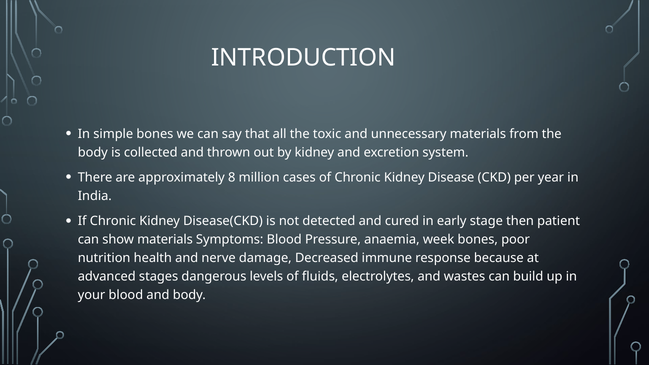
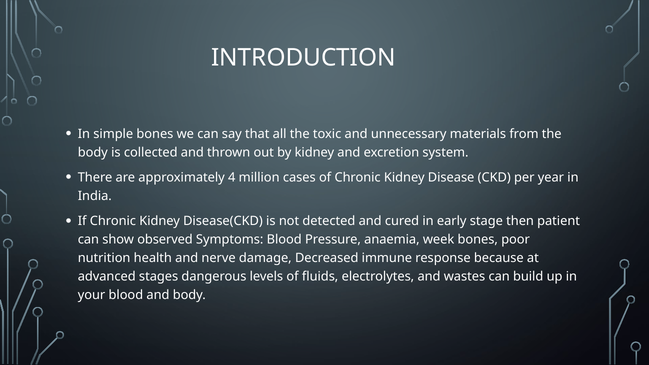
8: 8 -> 4
show materials: materials -> observed
